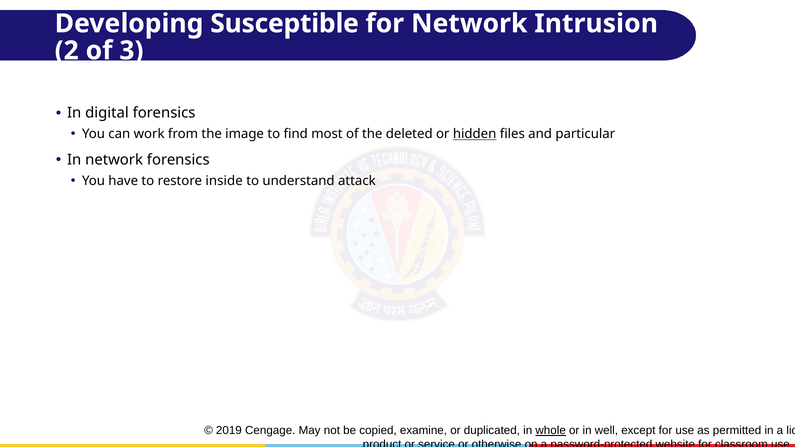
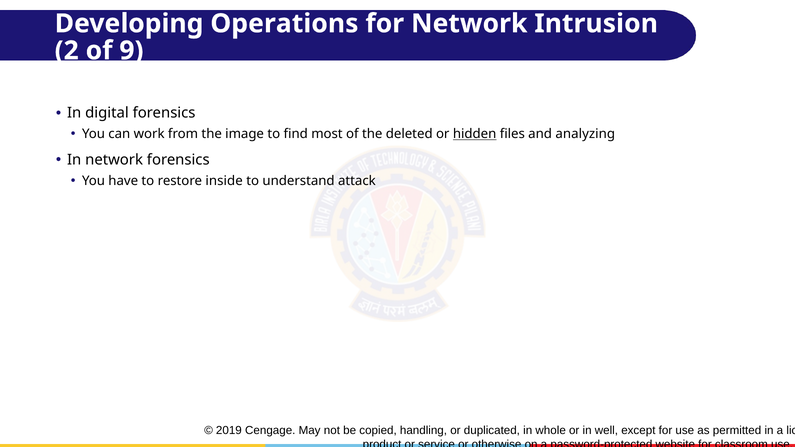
Susceptible: Susceptible -> Operations
3: 3 -> 9
particular: particular -> analyzing
examine: examine -> handling
whole underline: present -> none
